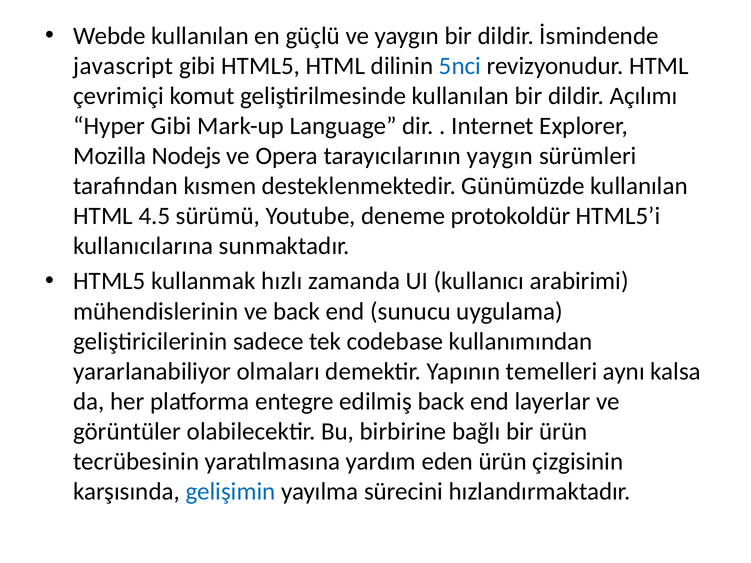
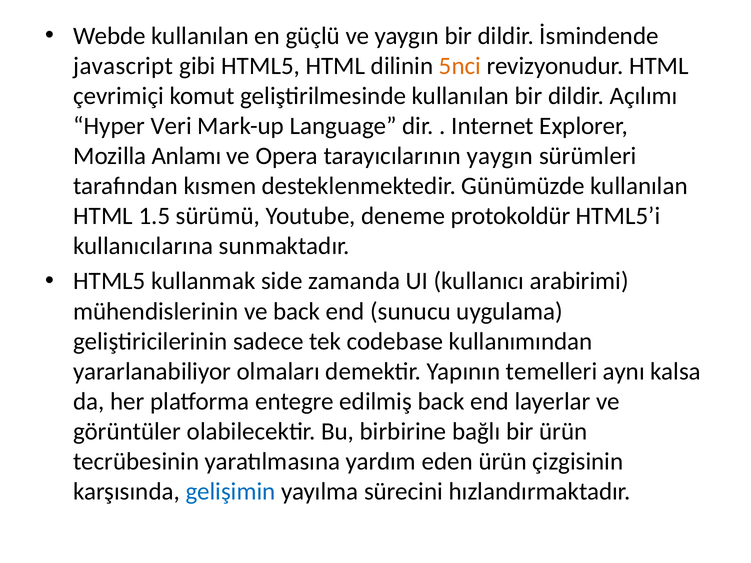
5nci colour: blue -> orange
Hyper Gibi: Gibi -> Veri
Nodejs: Nodejs -> Anlamı
4.5: 4.5 -> 1.5
hızlı: hızlı -> side
